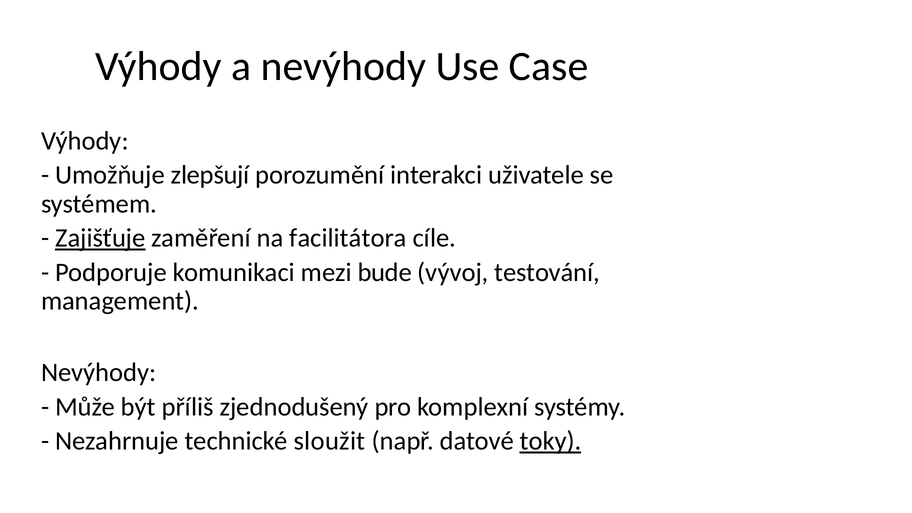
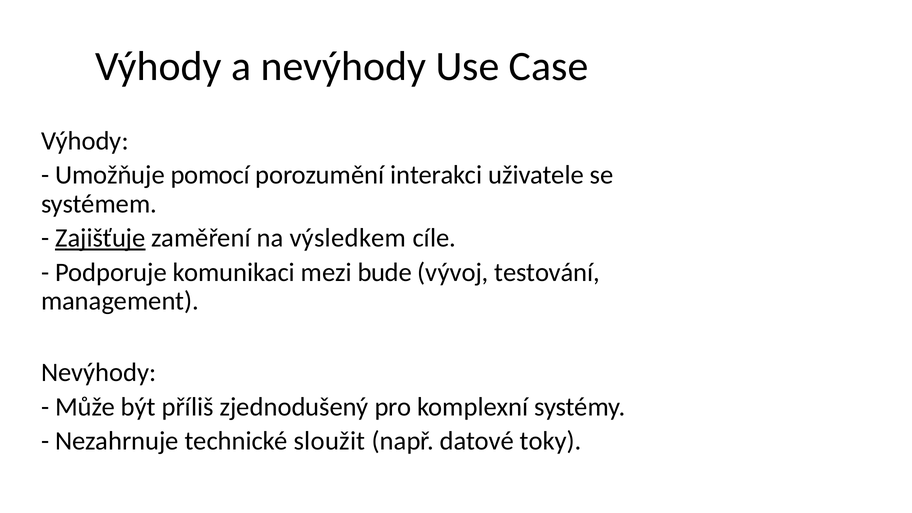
zlepšují: zlepšují -> pomocí
facilitátora: facilitátora -> výsledkem
toky underline: present -> none
